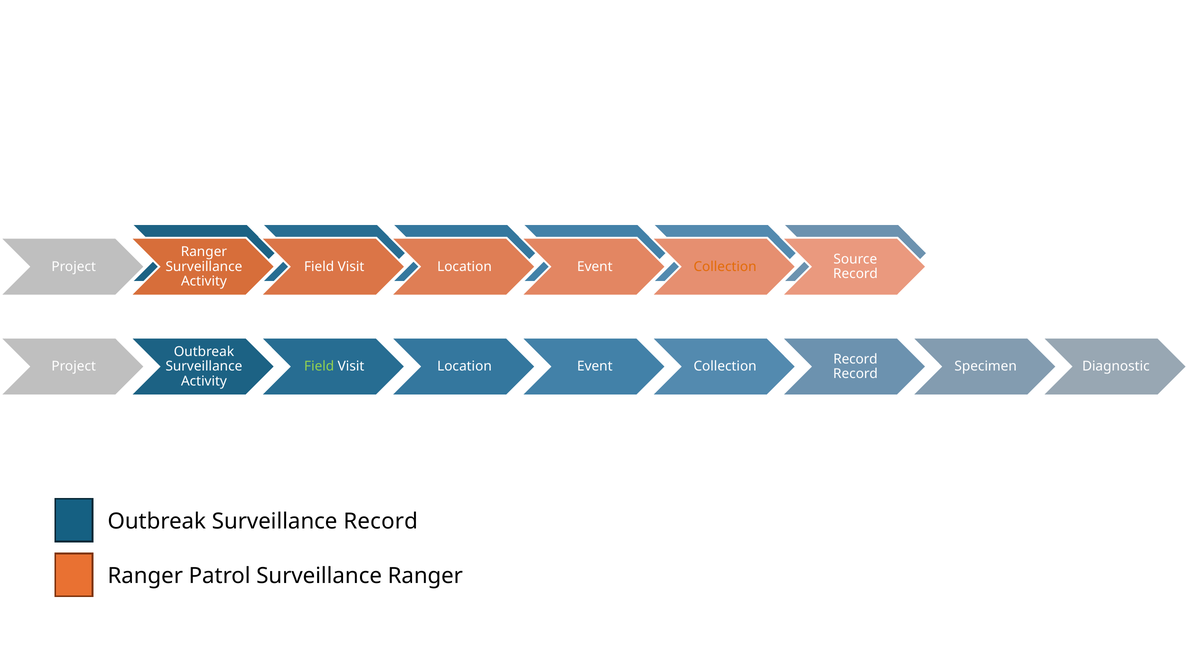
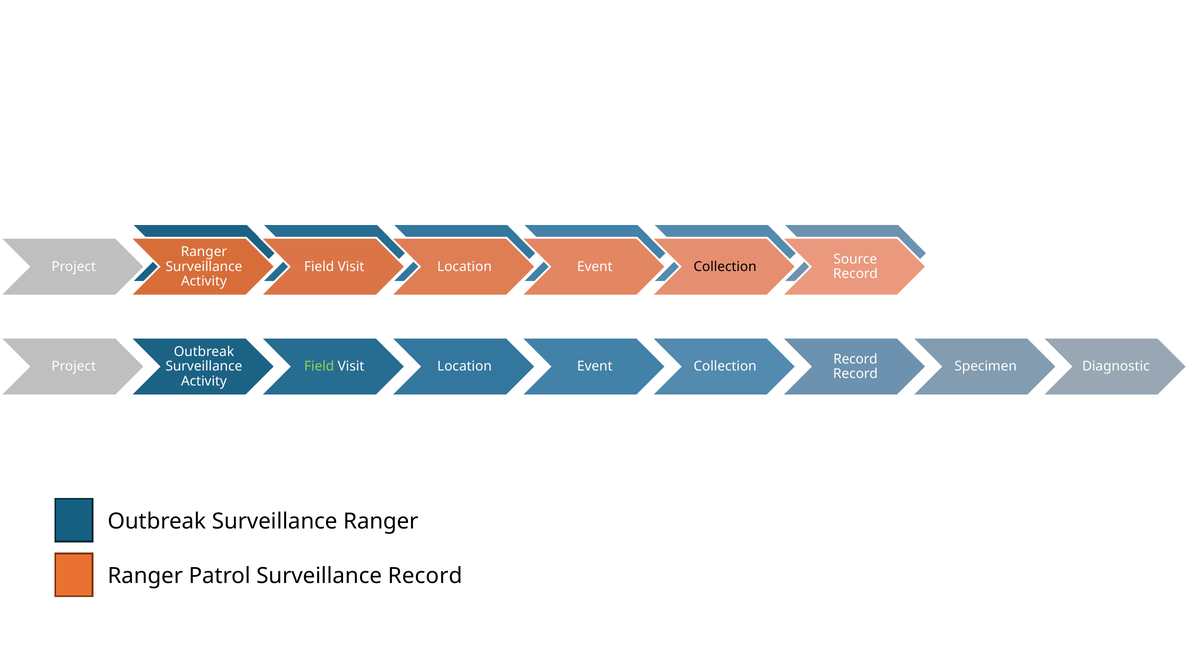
Collection at (725, 266) colour: orange -> black
Surveillance Record: Record -> Ranger
Surveillance Ranger: Ranger -> Record
